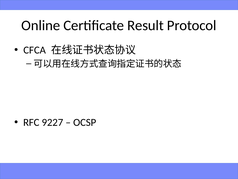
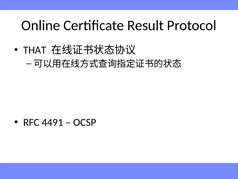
CFCA: CFCA -> THAT
9227: 9227 -> 4491
